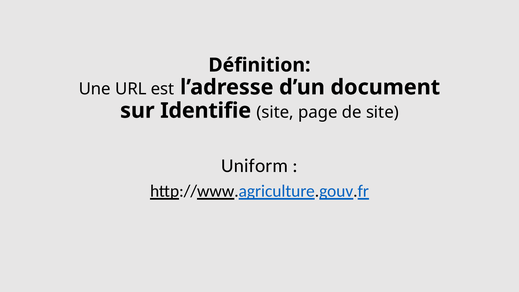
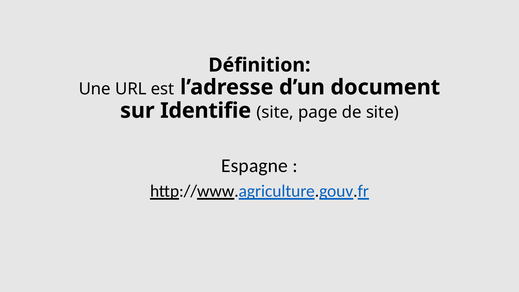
Uniform: Uniform -> Espagne
